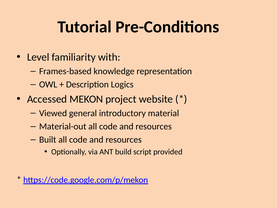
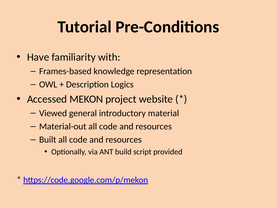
Level: Level -> Have
